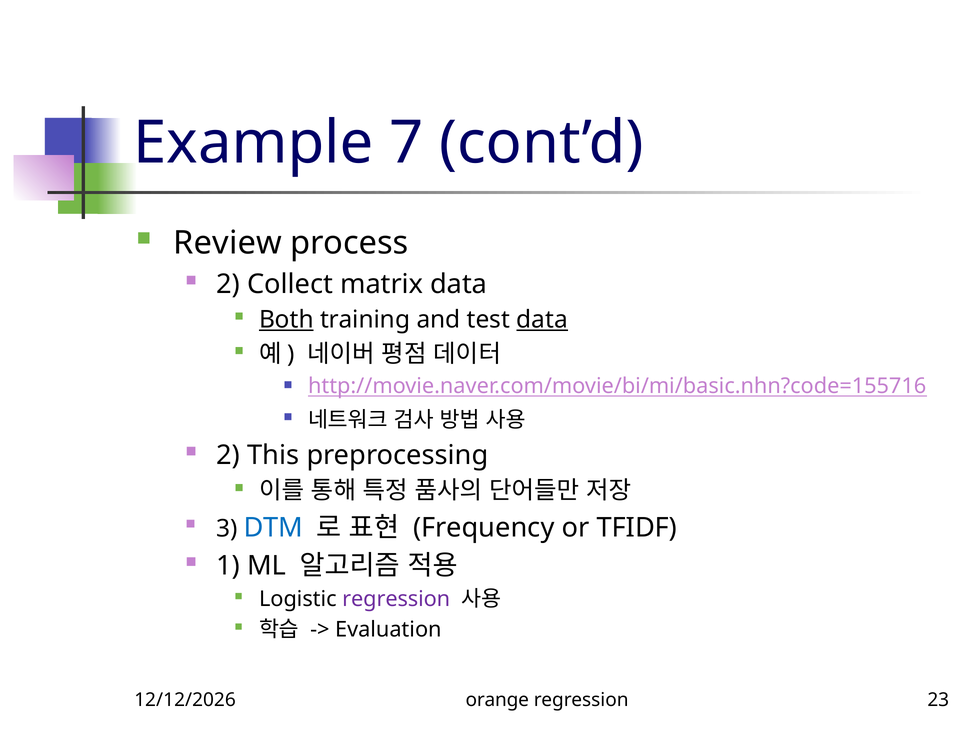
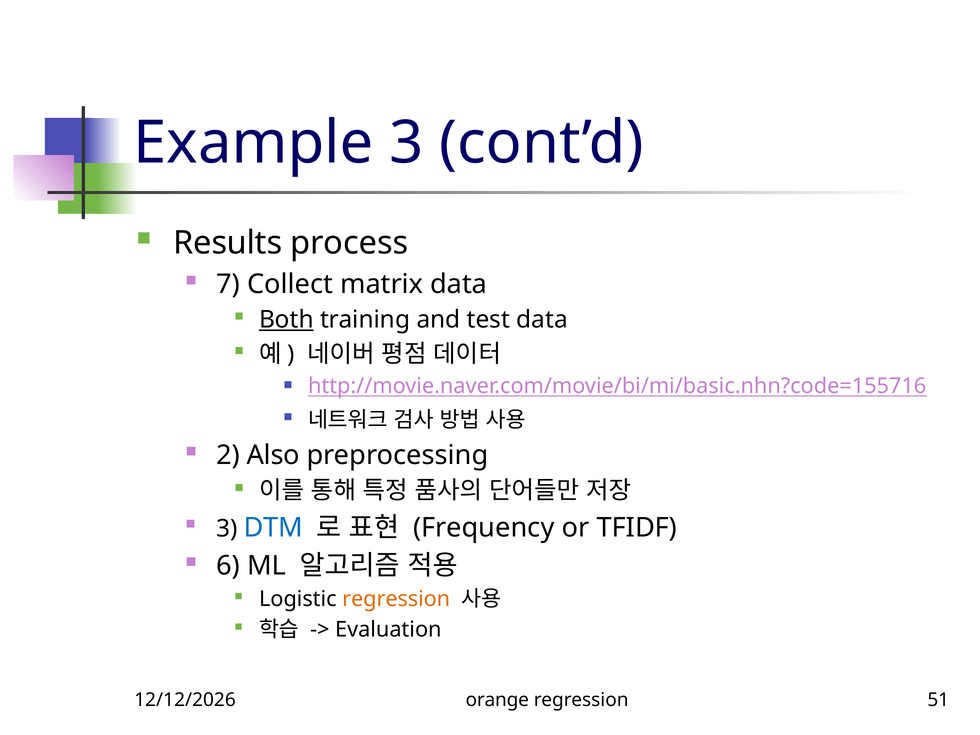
Example 7: 7 -> 3
Review: Review -> Results
2 at (228, 284): 2 -> 7
data at (542, 320) underline: present -> none
This: This -> Also
1: 1 -> 6
regression at (396, 599) colour: purple -> orange
23: 23 -> 51
